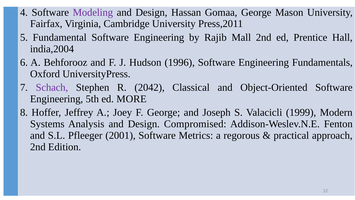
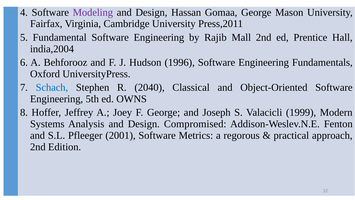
Schach colour: purple -> blue
2042: 2042 -> 2040
MORE: MORE -> OWNS
